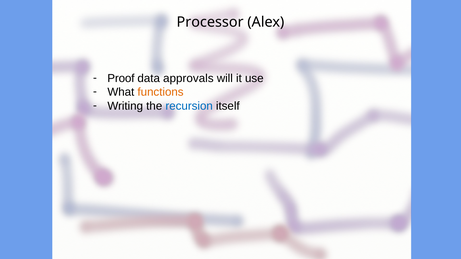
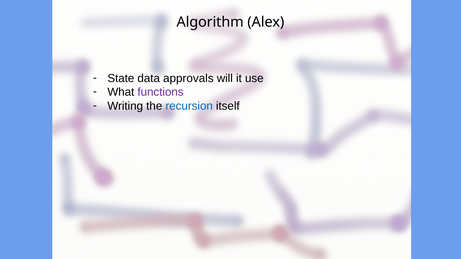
Processor: Processor -> Algorithm
Proof: Proof -> State
functions colour: orange -> purple
